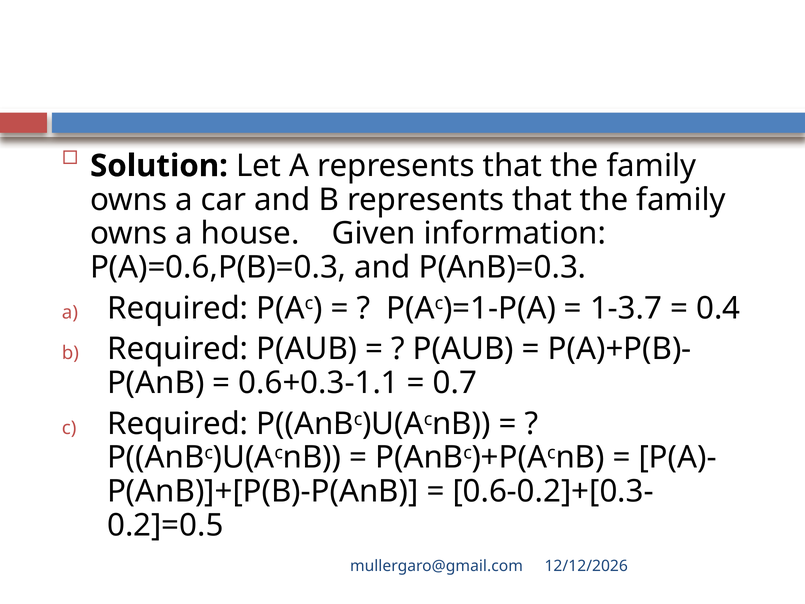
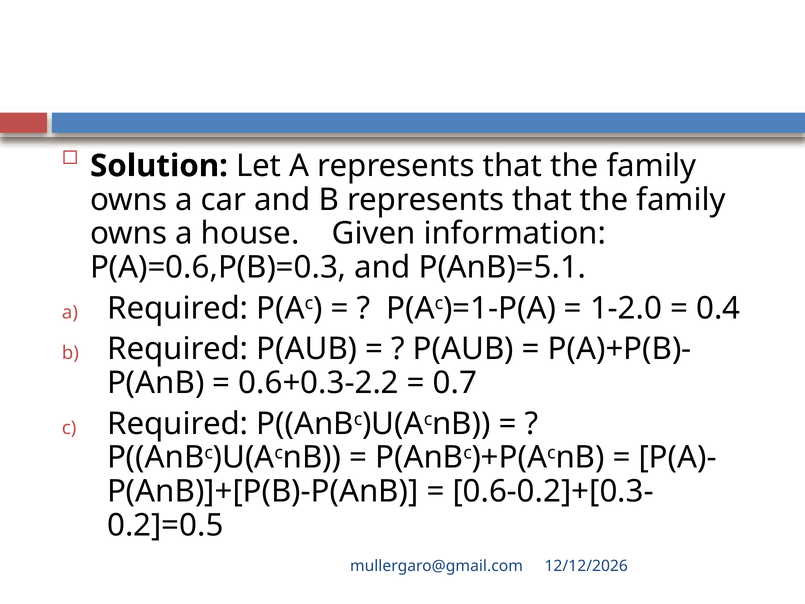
P(AnB)=0.3: P(AnB)=0.3 -> P(AnB)=5.1
1-3.7: 1-3.7 -> 1-2.0
0.6+0.3-1.1: 0.6+0.3-1.1 -> 0.6+0.3-2.2
